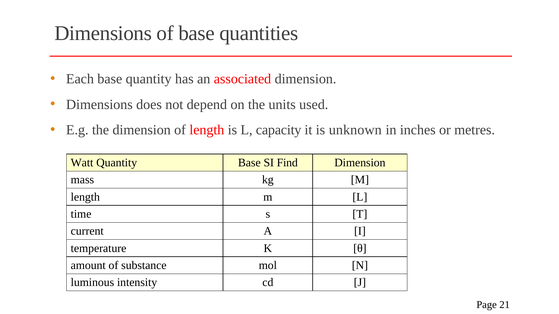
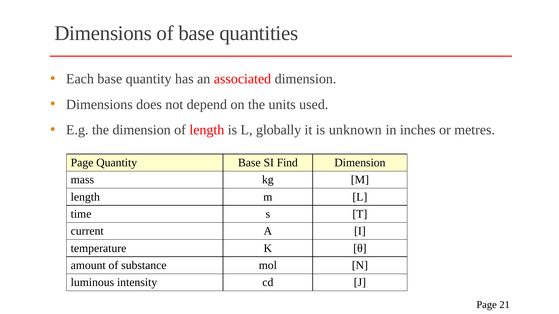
capacity: capacity -> globally
Watt at (82, 163): Watt -> Page
